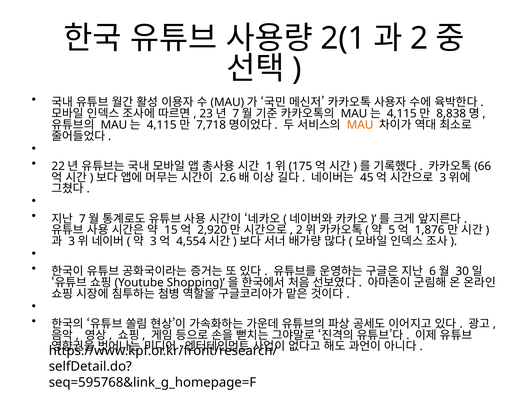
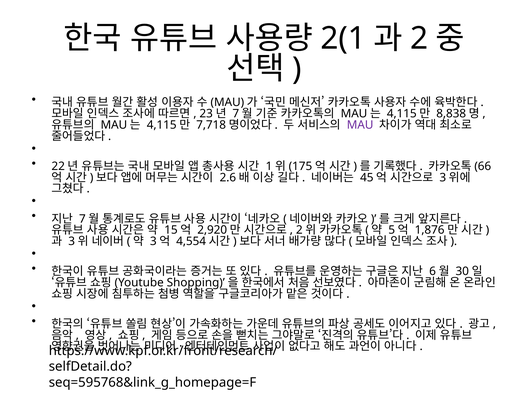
MAU colour: orange -> purple
